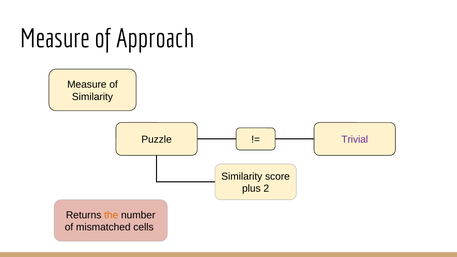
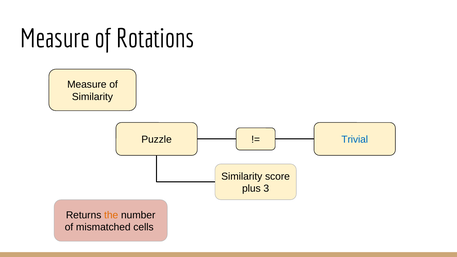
Approach: Approach -> Rotations
Trivial colour: purple -> blue
2: 2 -> 3
